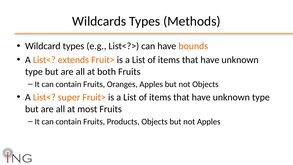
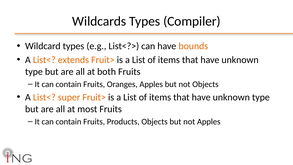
Methods: Methods -> Compiler
